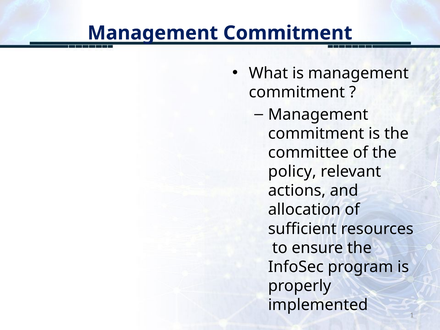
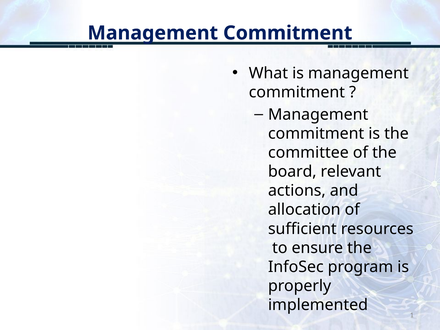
policy: policy -> board
